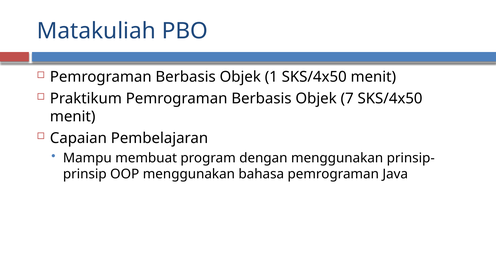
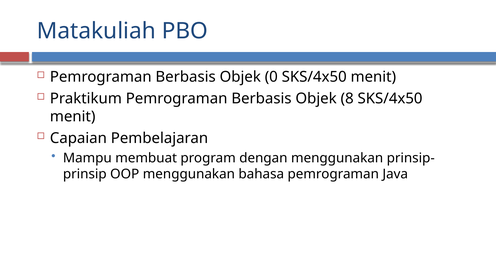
1: 1 -> 0
7: 7 -> 8
